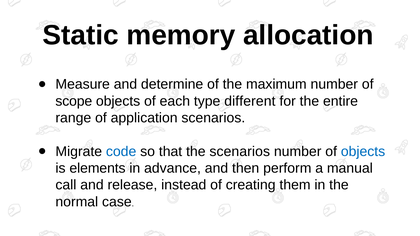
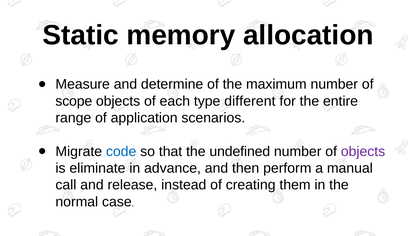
the scenarios: scenarios -> undefined
objects at (363, 152) colour: blue -> purple
elements: elements -> eliminate
